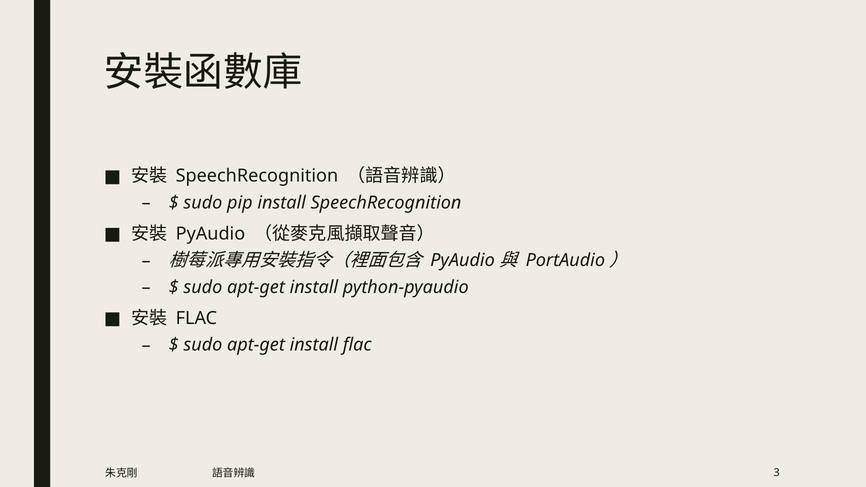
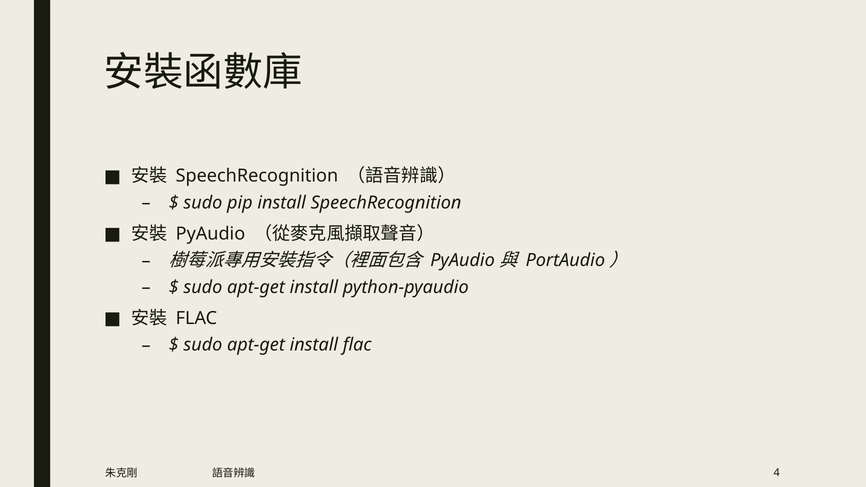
3: 3 -> 4
